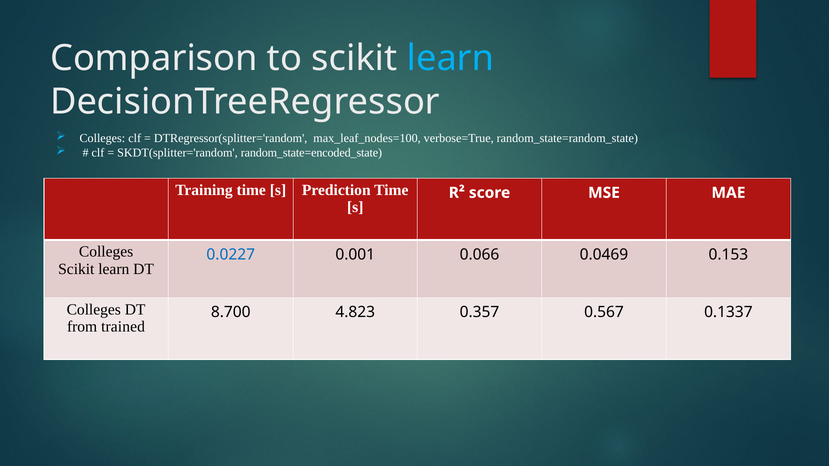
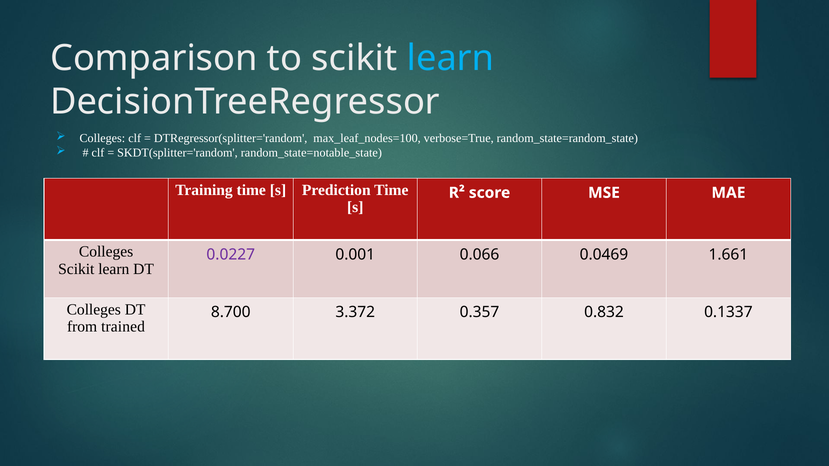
random_state=encoded_state: random_state=encoded_state -> random_state=notable_state
0.0227 colour: blue -> purple
0.153: 0.153 -> 1.661
4.823: 4.823 -> 3.372
0.567: 0.567 -> 0.832
